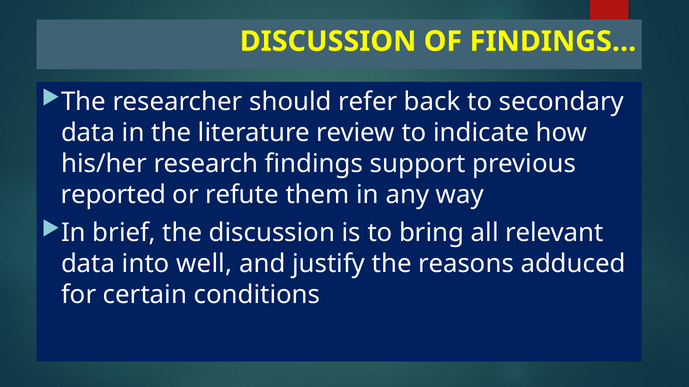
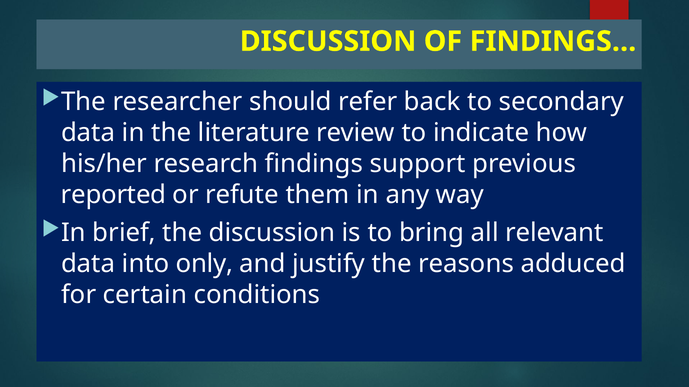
well: well -> only
